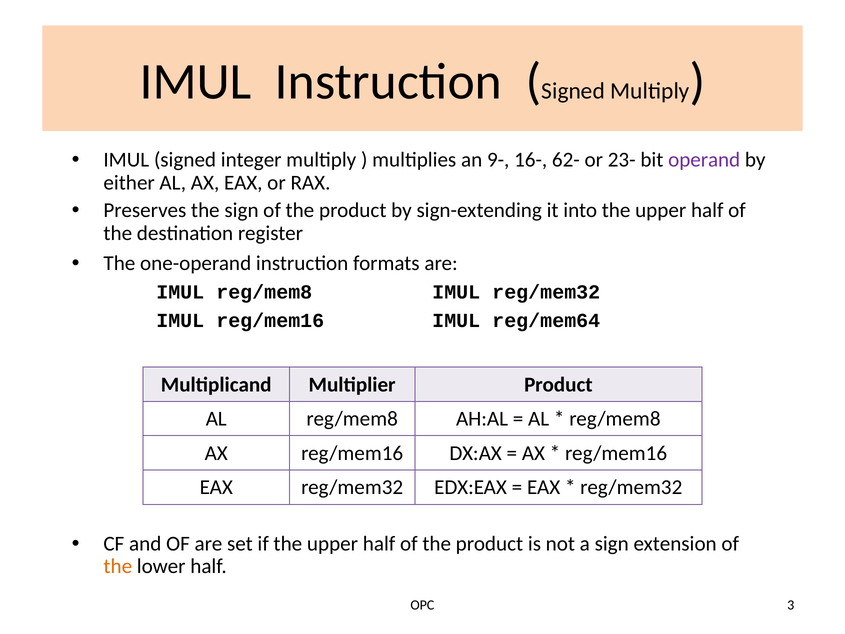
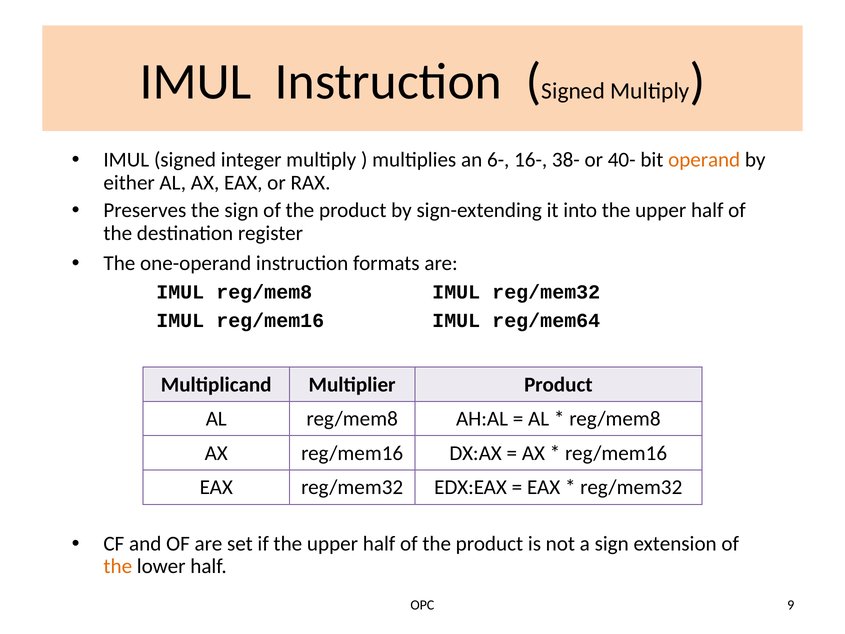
9-: 9- -> 6-
62-: 62- -> 38-
23-: 23- -> 40-
operand colour: purple -> orange
3: 3 -> 9
